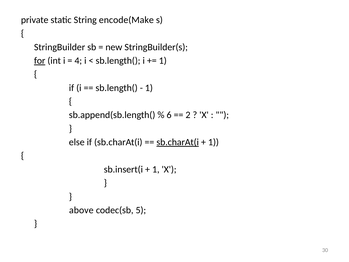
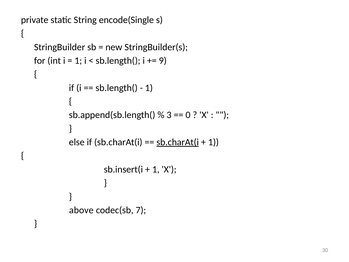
encode(Make: encode(Make -> encode(Single
for underline: present -> none
4 at (78, 61): 4 -> 1
1 at (163, 61): 1 -> 9
6: 6 -> 3
2: 2 -> 0
5: 5 -> 7
